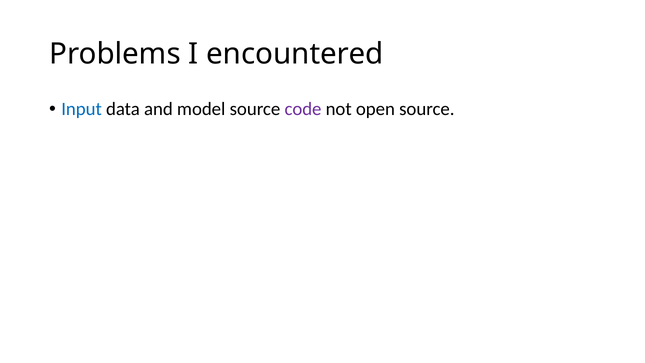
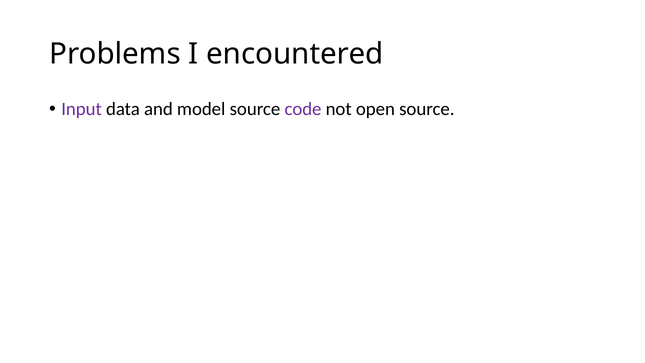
Input colour: blue -> purple
